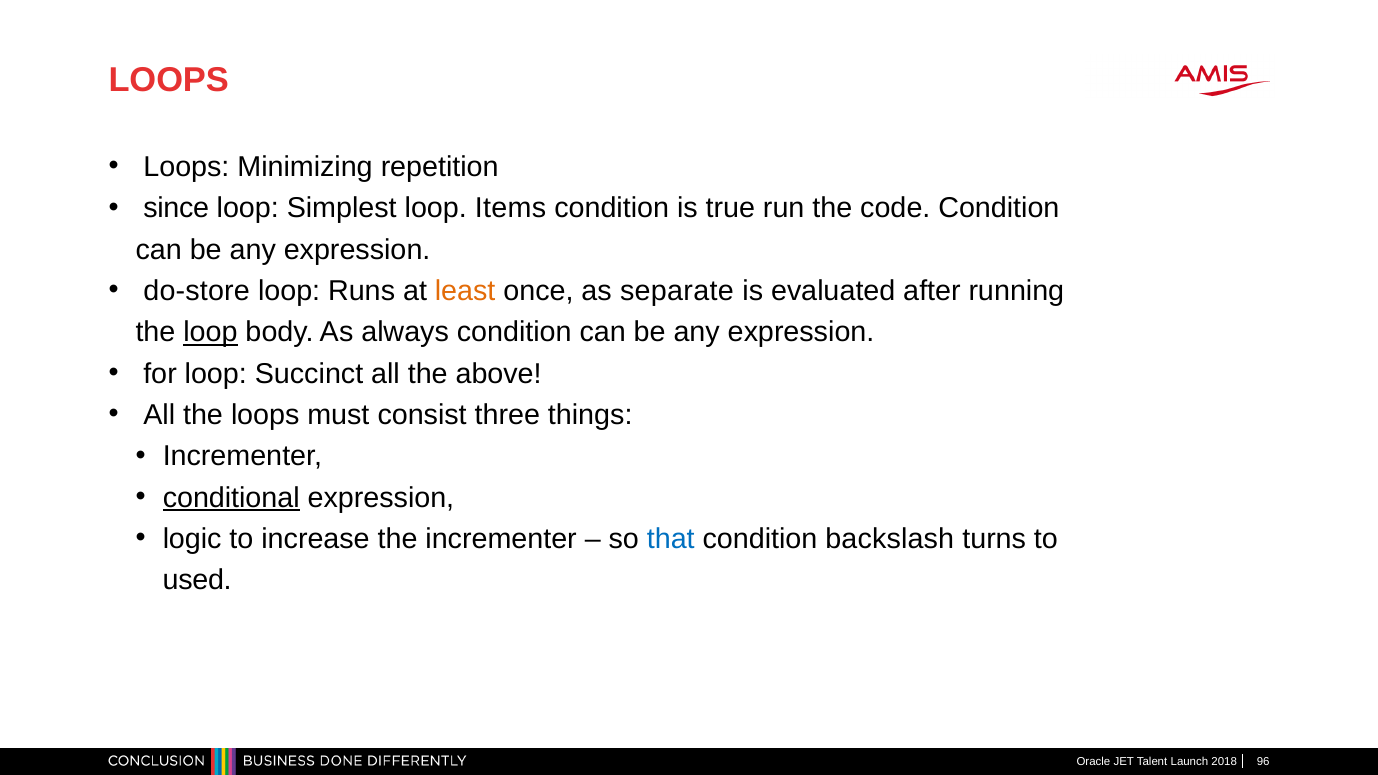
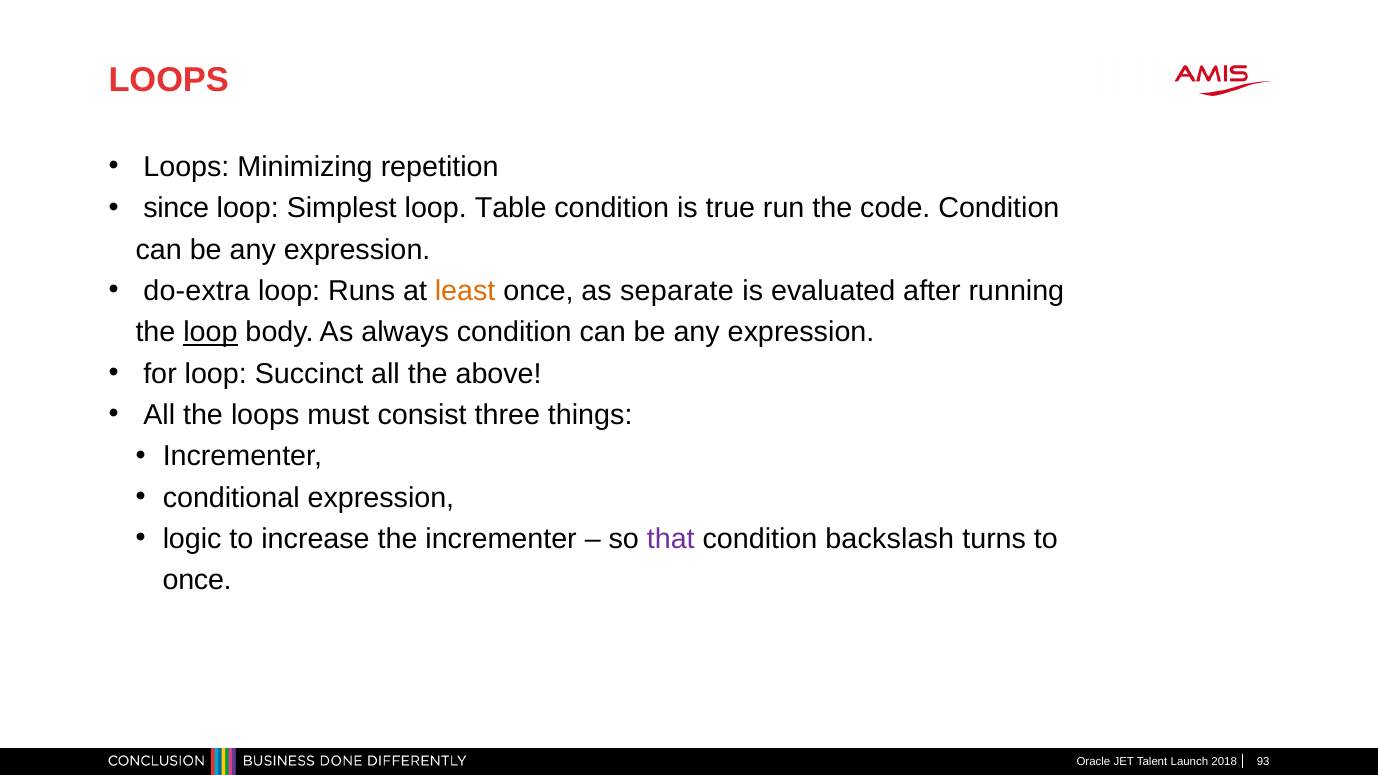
Items: Items -> Table
do-store: do-store -> do-extra
conditional underline: present -> none
that colour: blue -> purple
used at (197, 581): used -> once
96: 96 -> 93
